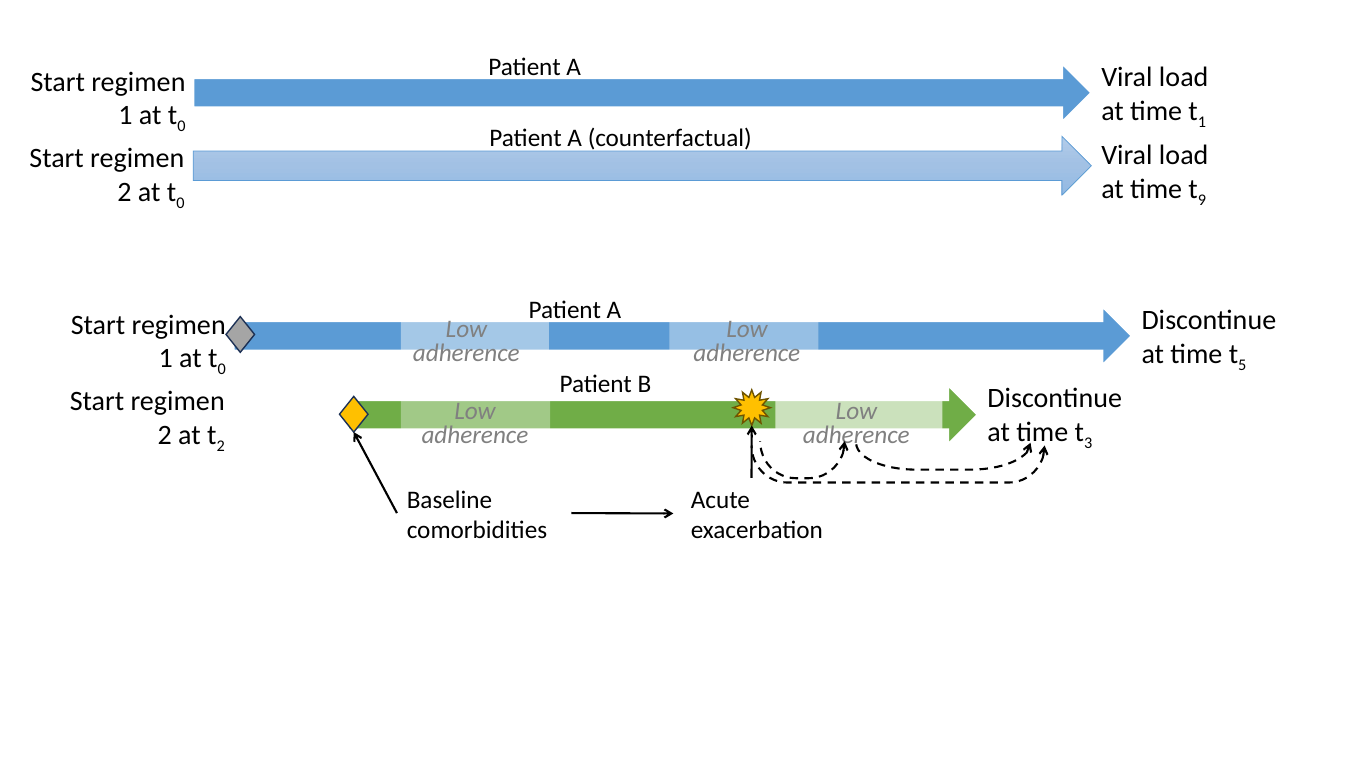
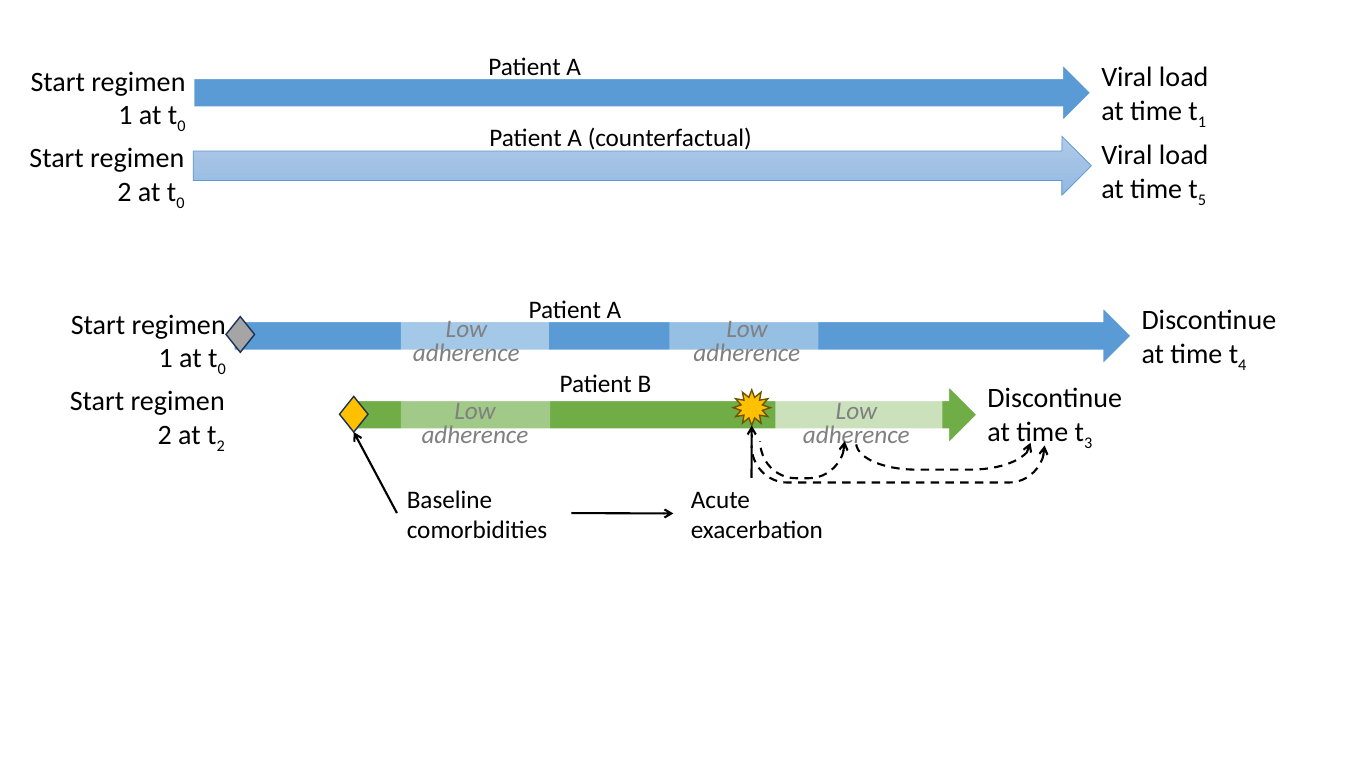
9: 9 -> 5
5: 5 -> 4
